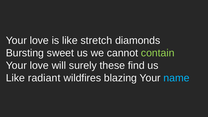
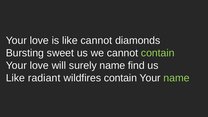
like stretch: stretch -> cannot
surely these: these -> name
wildfires blazing: blazing -> contain
name at (176, 78) colour: light blue -> light green
